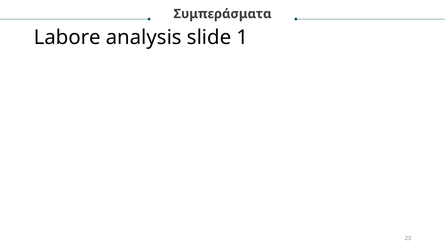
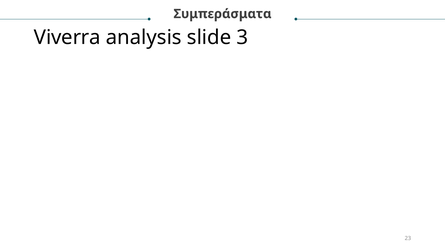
Labore: Labore -> Viverra
1: 1 -> 3
